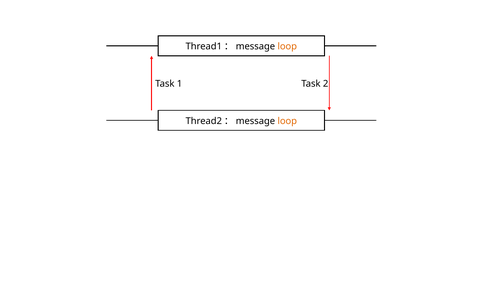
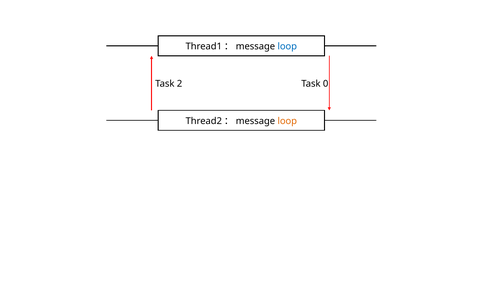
loop at (287, 46) colour: orange -> blue
1: 1 -> 2
2: 2 -> 0
